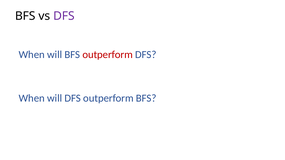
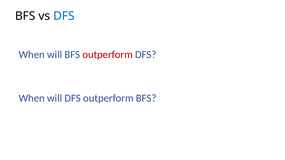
DFS at (64, 16) colour: purple -> blue
